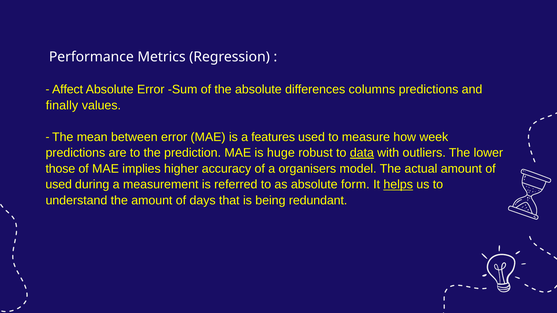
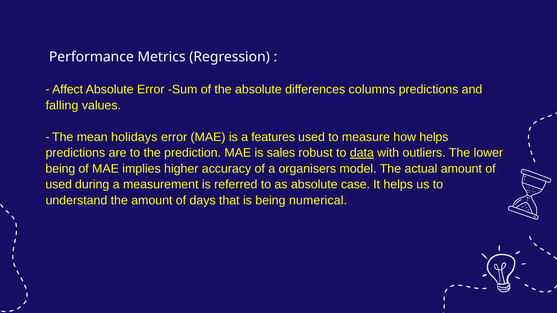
finally: finally -> falling
between: between -> holidays
how week: week -> helps
huge: huge -> sales
those at (60, 169): those -> being
form: form -> case
helps at (398, 185) underline: present -> none
redundant: redundant -> numerical
